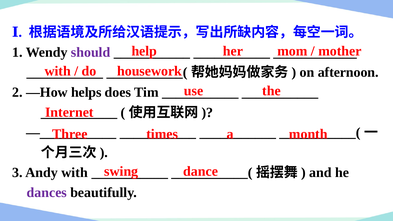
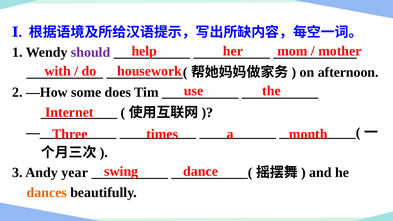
helps: helps -> some
Andy with: with -> year
dances colour: purple -> orange
